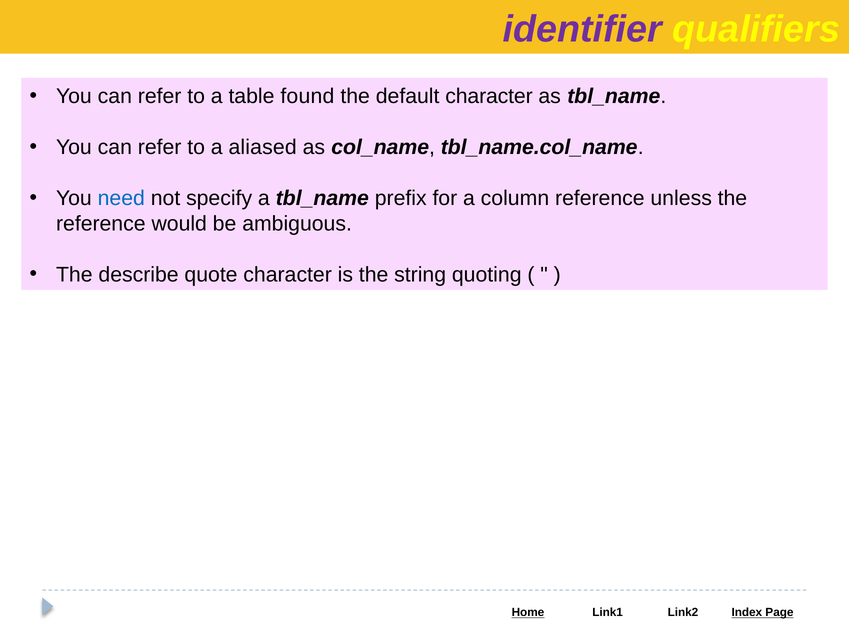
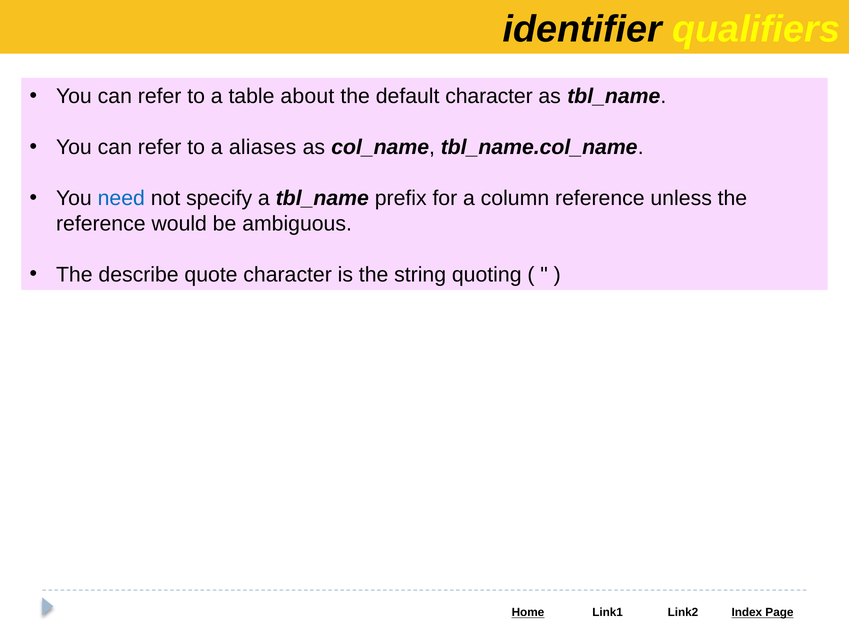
identifier colour: purple -> black
found: found -> about
aliased: aliased -> aliases
